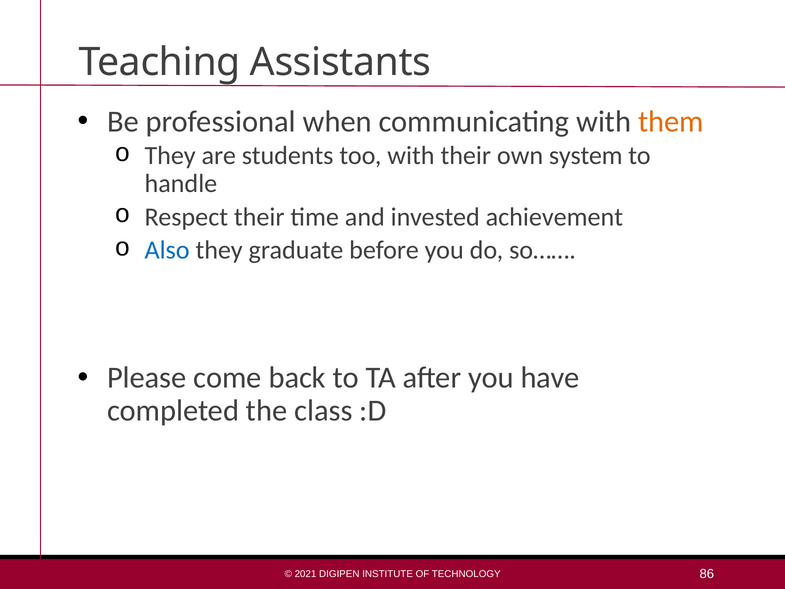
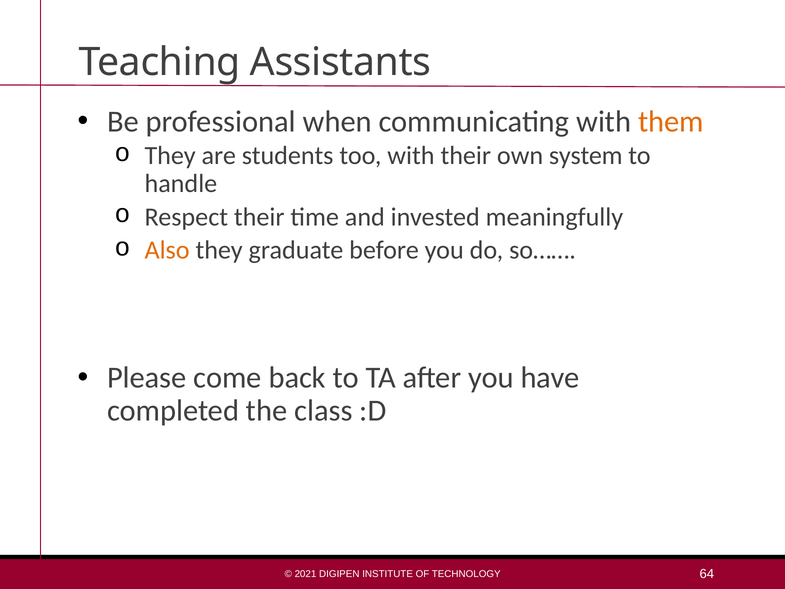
achievement: achievement -> meaningfully
Also colour: blue -> orange
86: 86 -> 64
